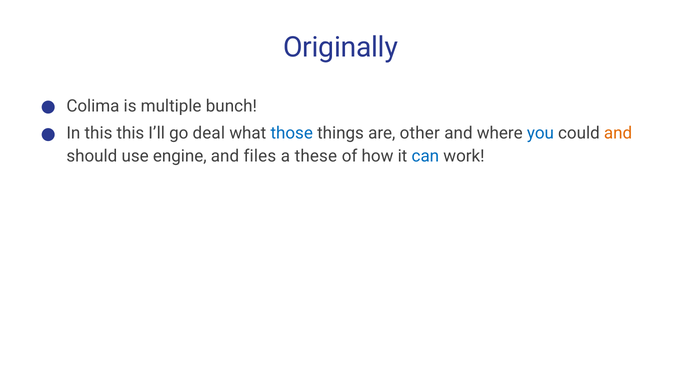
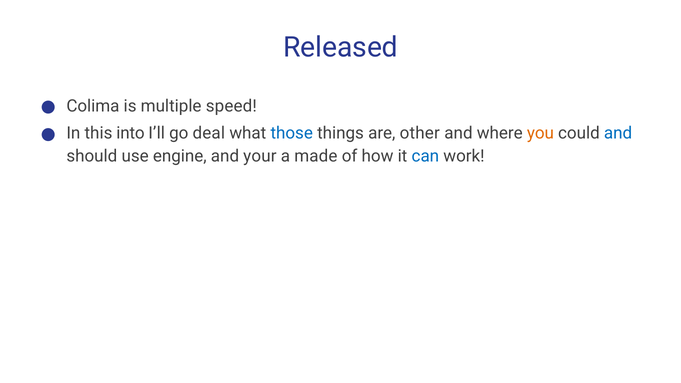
Originally: Originally -> Released
bunch: bunch -> speed
this this: this -> into
you colour: blue -> orange
and at (618, 133) colour: orange -> blue
files: files -> your
these: these -> made
